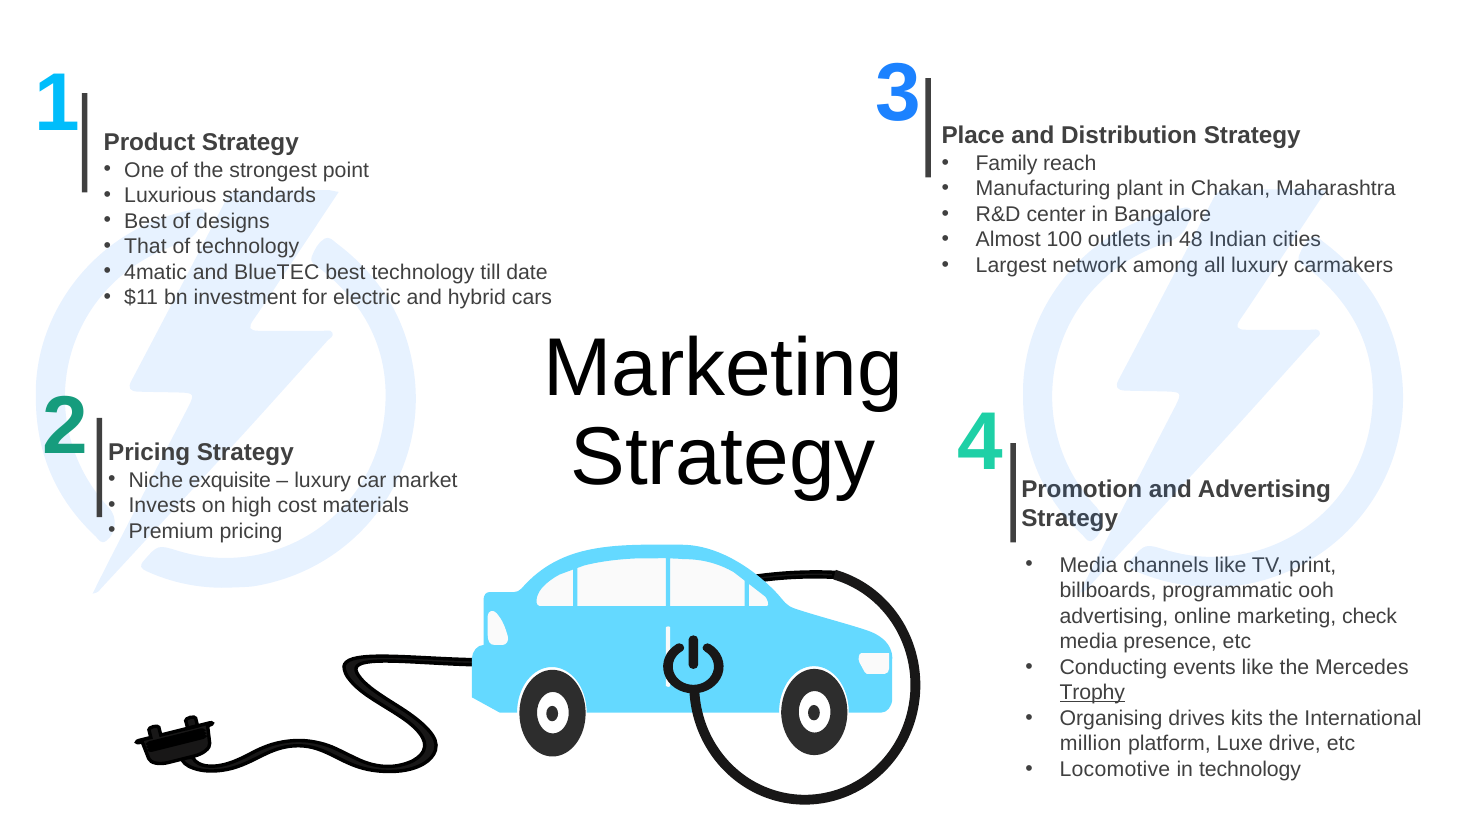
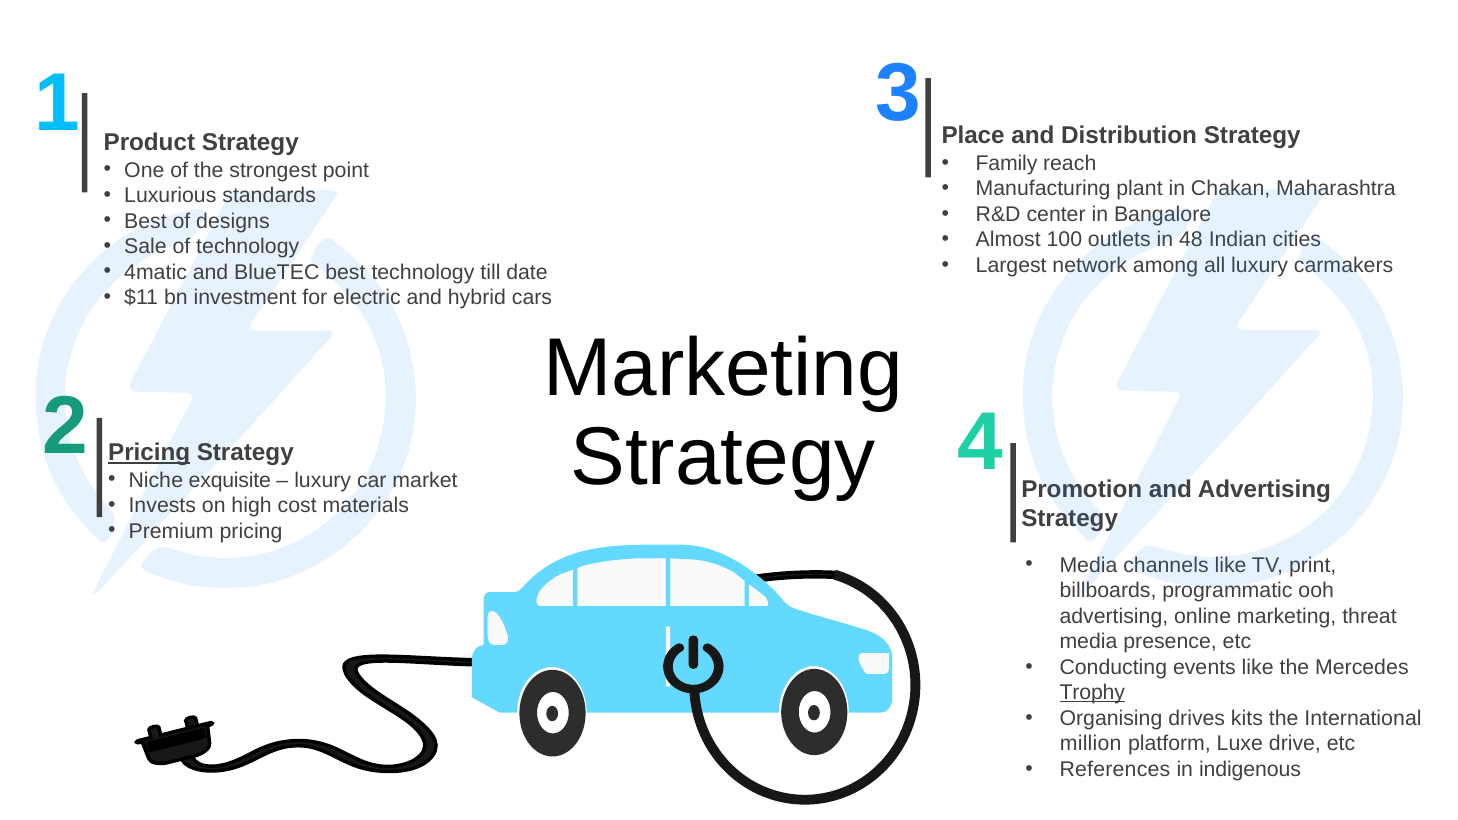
That: That -> Sale
Pricing at (149, 453) underline: none -> present
check: check -> threat
Locomotive: Locomotive -> References
in technology: technology -> indigenous
